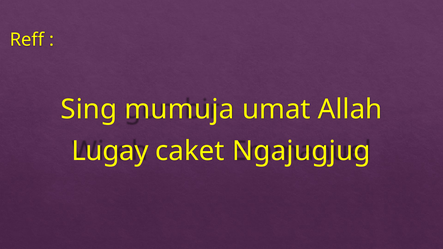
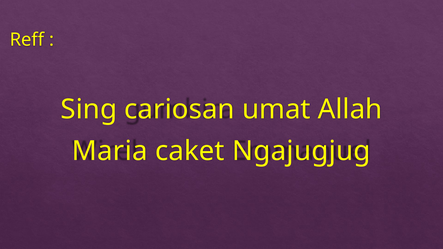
mumuja: mumuja -> cariosan
Lugay: Lugay -> Maria
